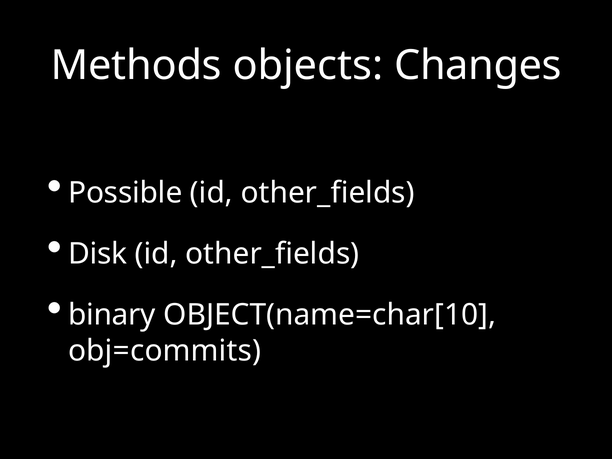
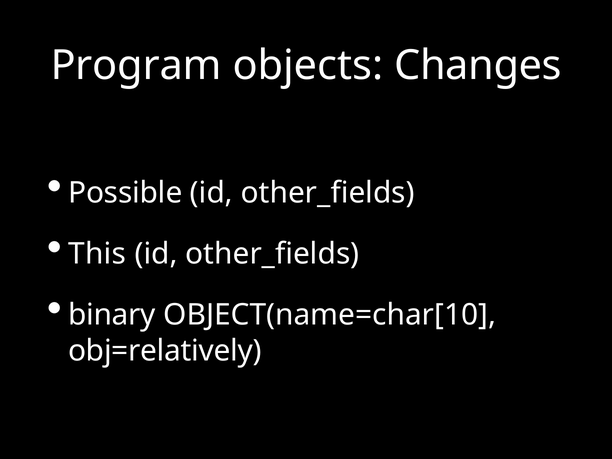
Methods: Methods -> Program
Disk: Disk -> This
obj=commits: obj=commits -> obj=relatively
